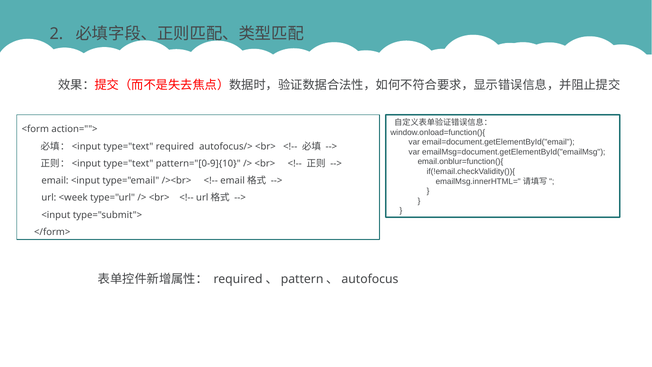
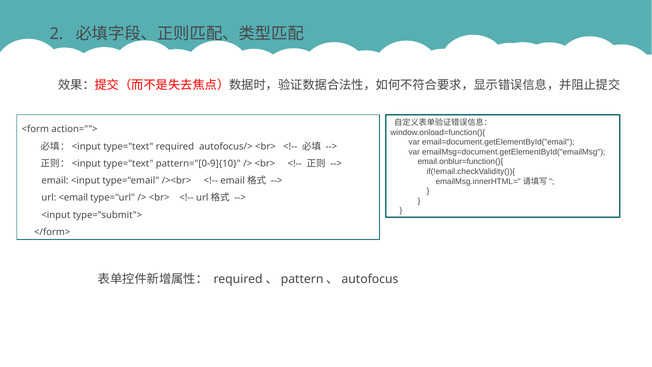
<week: <week -> <email
